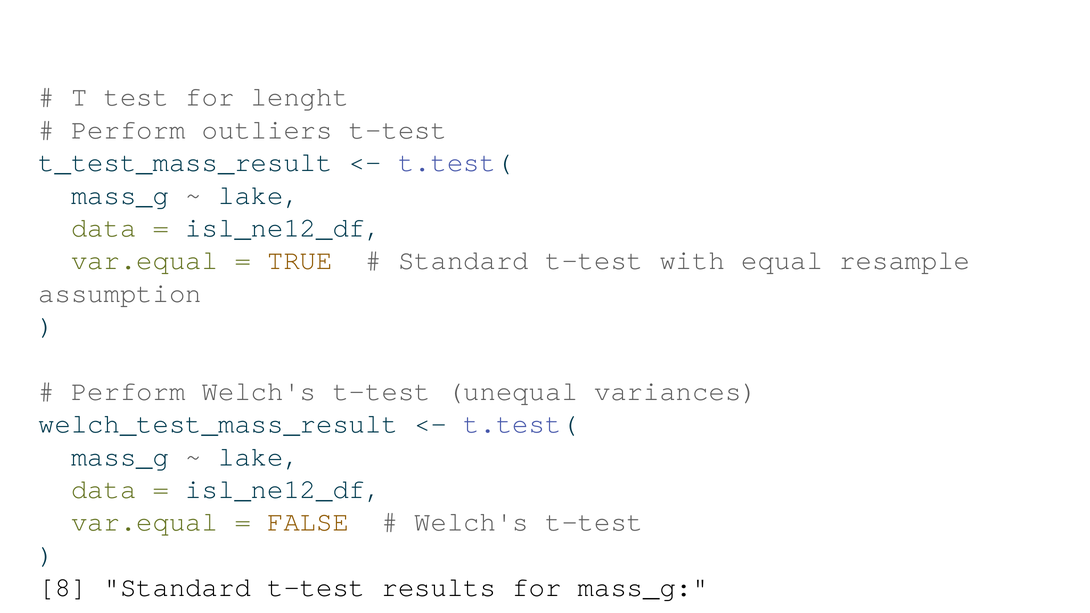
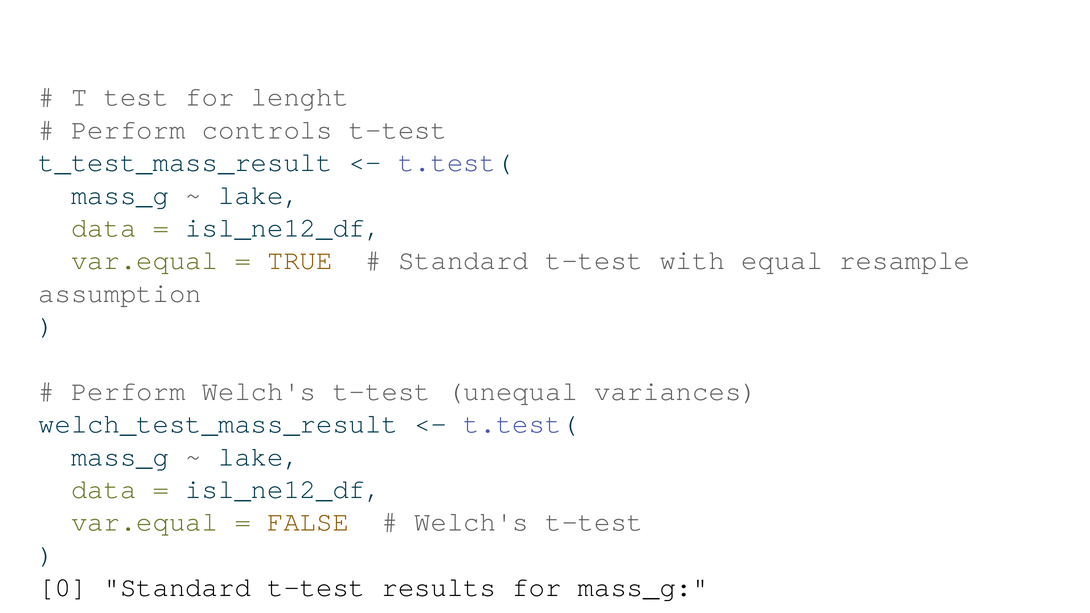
outliers: outliers -> controls
8 at (63, 587): 8 -> 0
